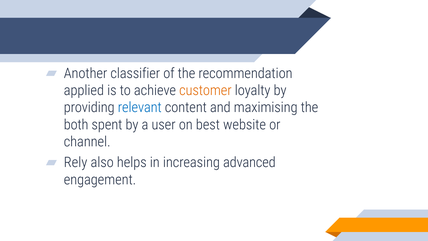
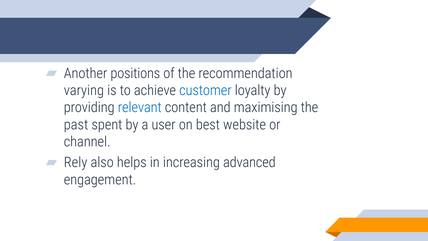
classifier: classifier -> positions
applied: applied -> varying
customer colour: orange -> blue
both: both -> past
